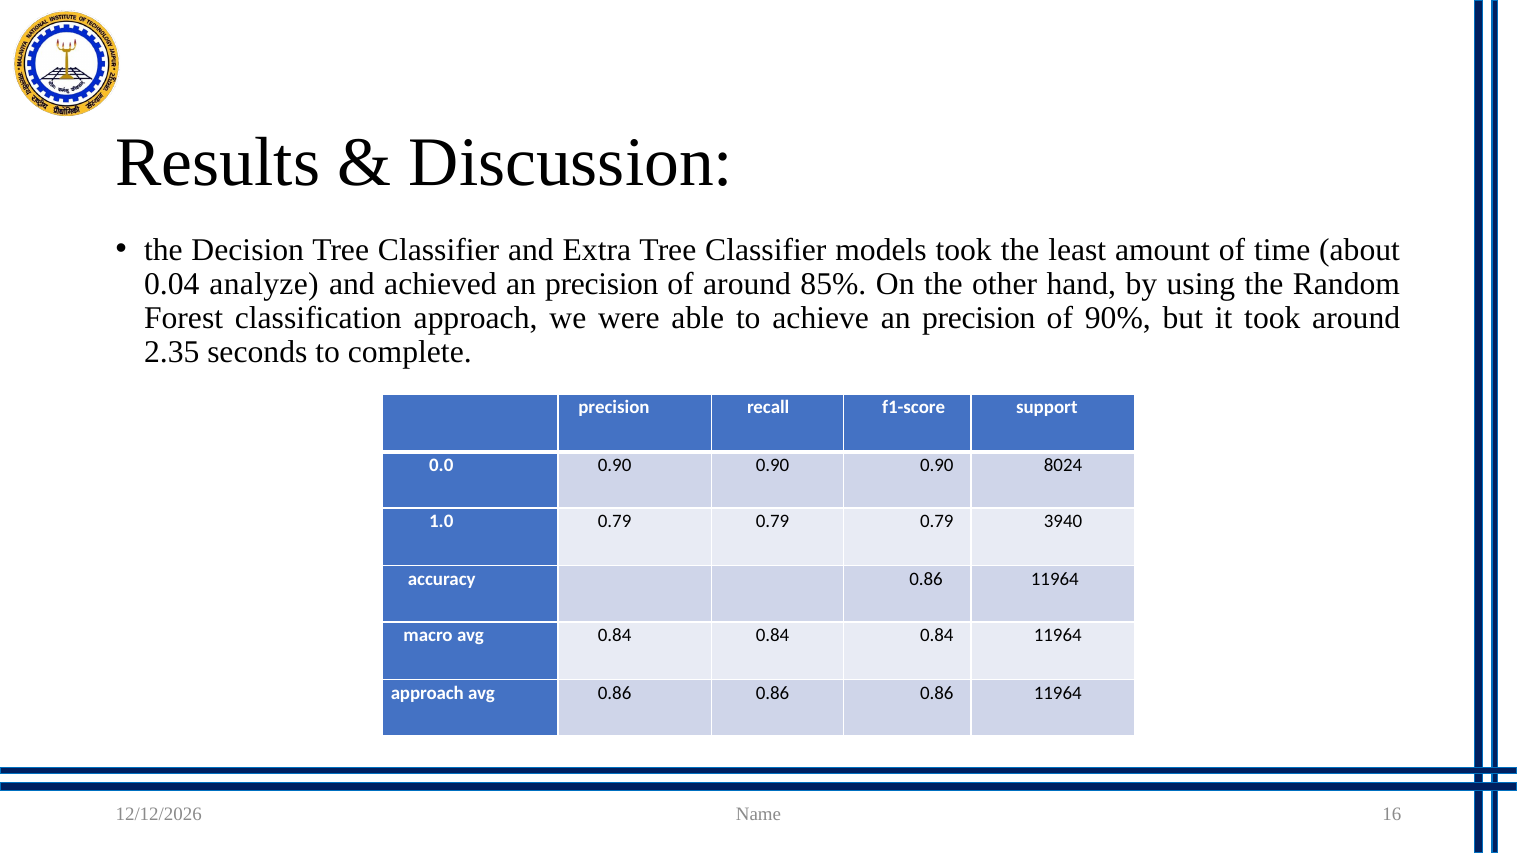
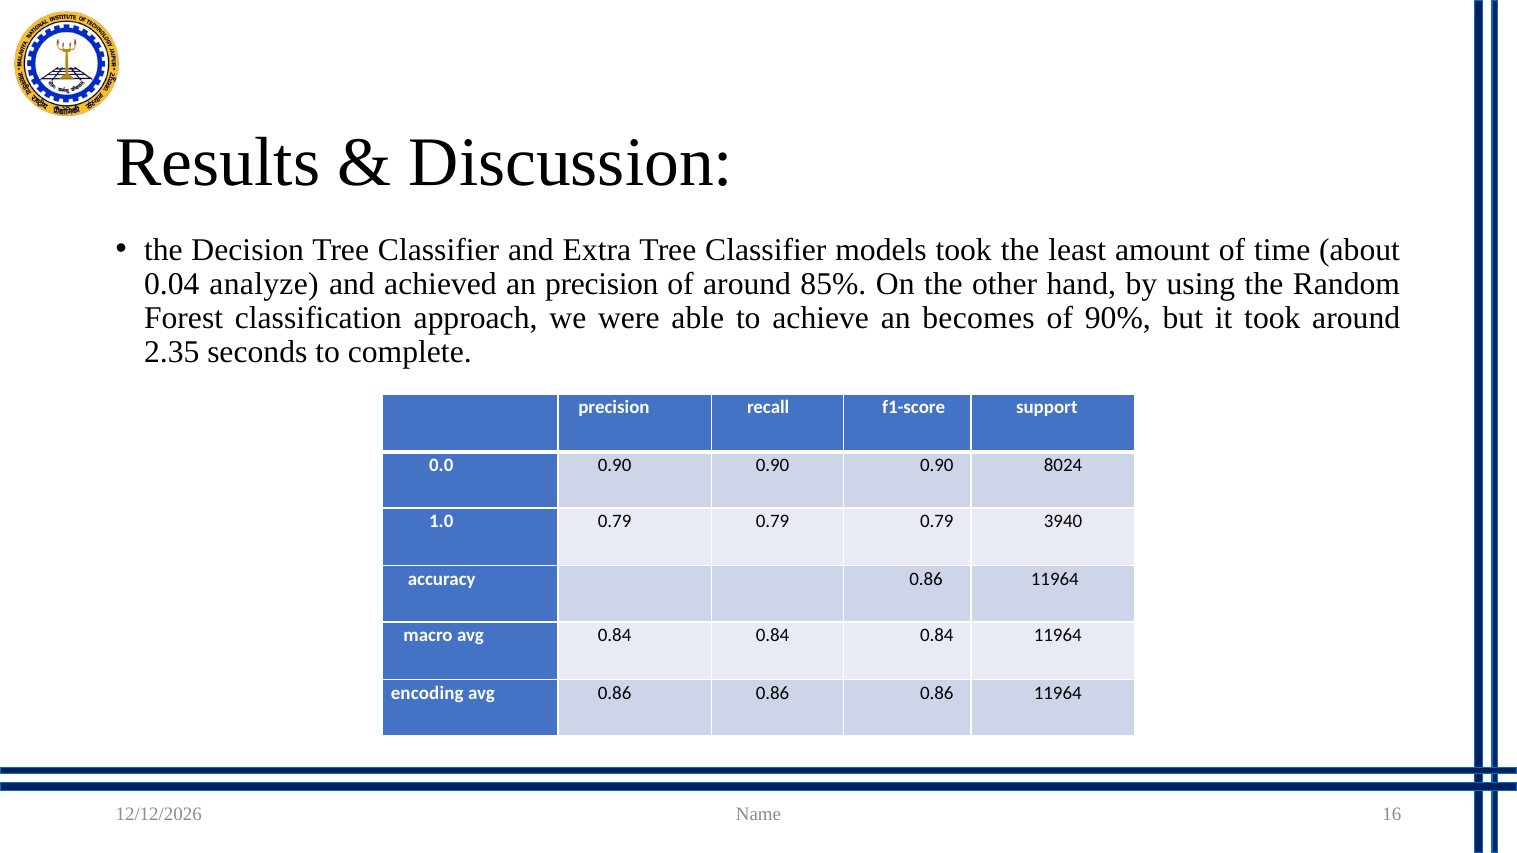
achieve an precision: precision -> becomes
approach at (427, 693): approach -> encoding
